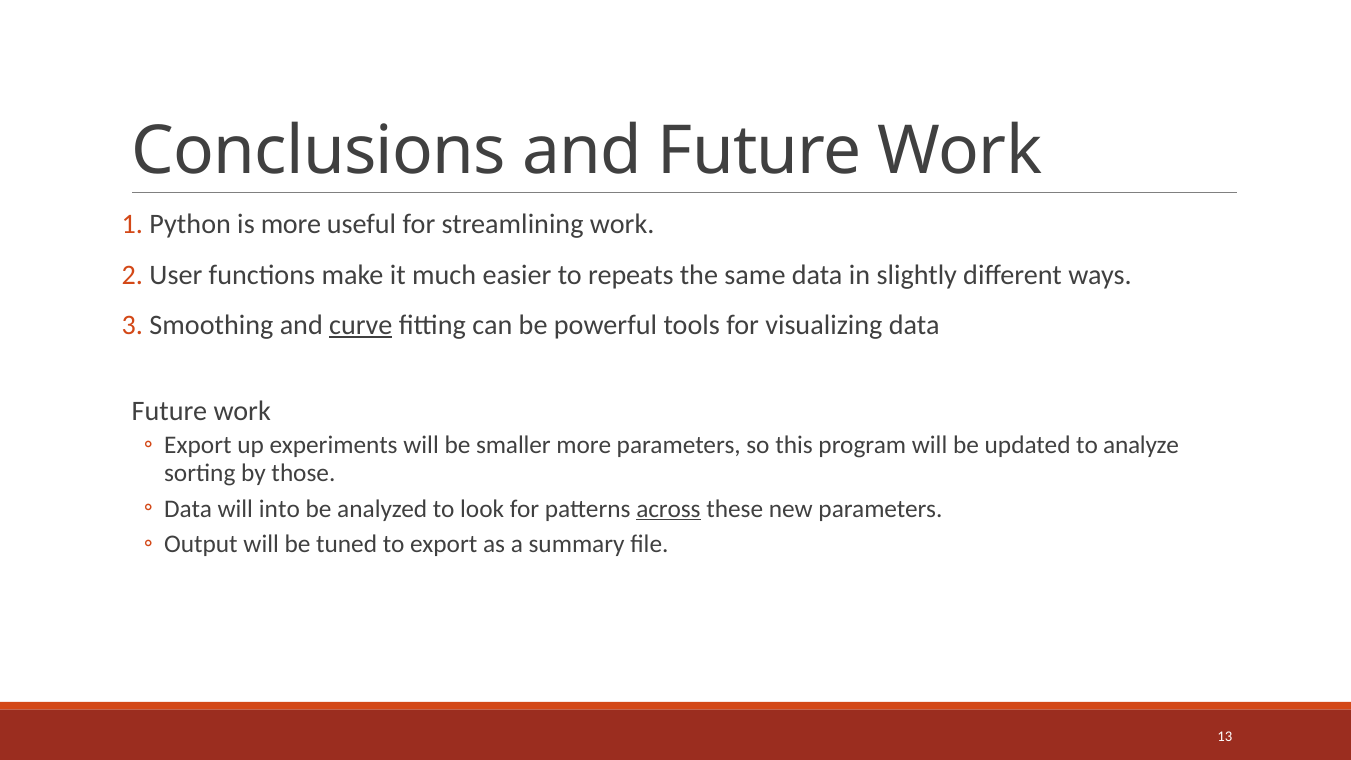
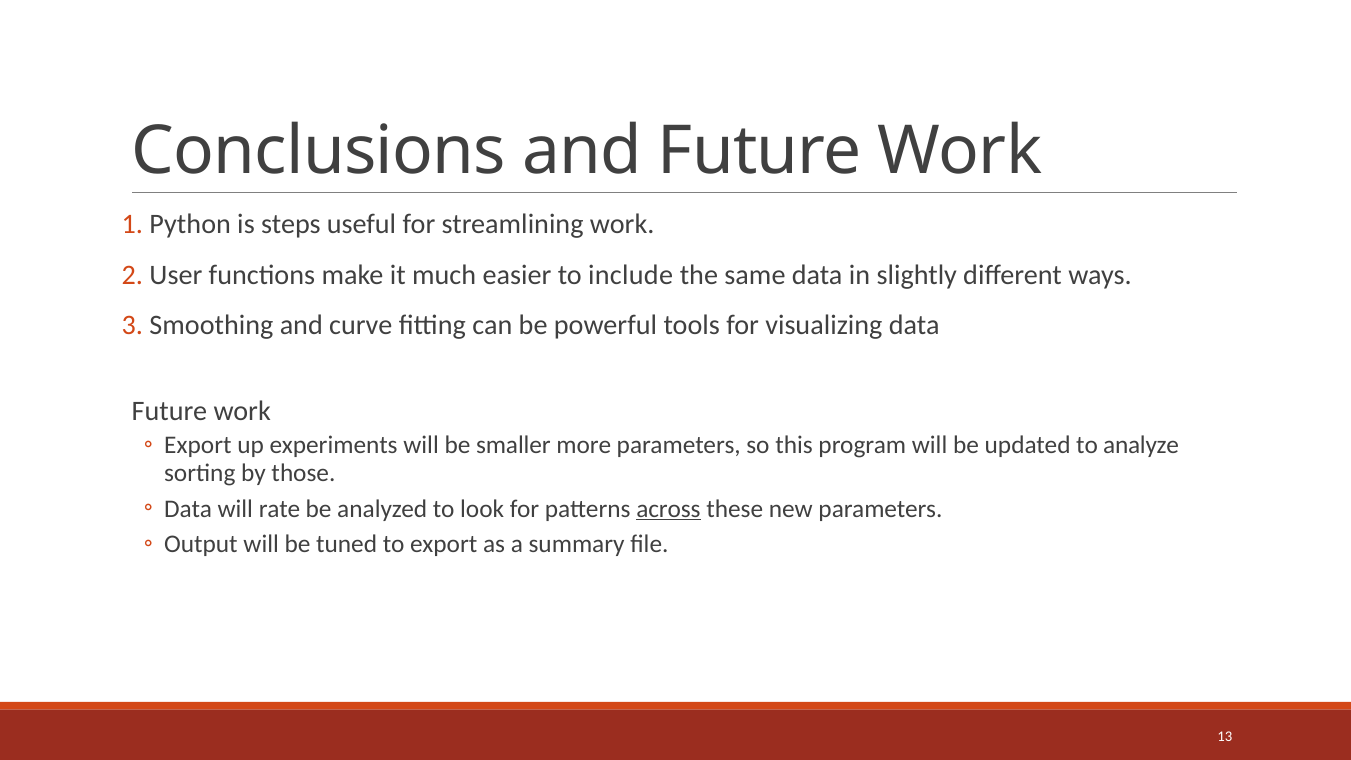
is more: more -> steps
repeats: repeats -> include
curve underline: present -> none
into: into -> rate
